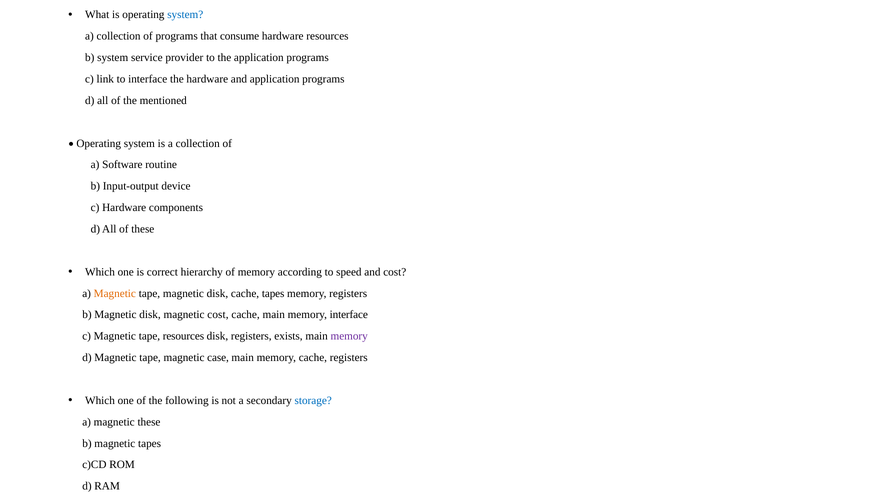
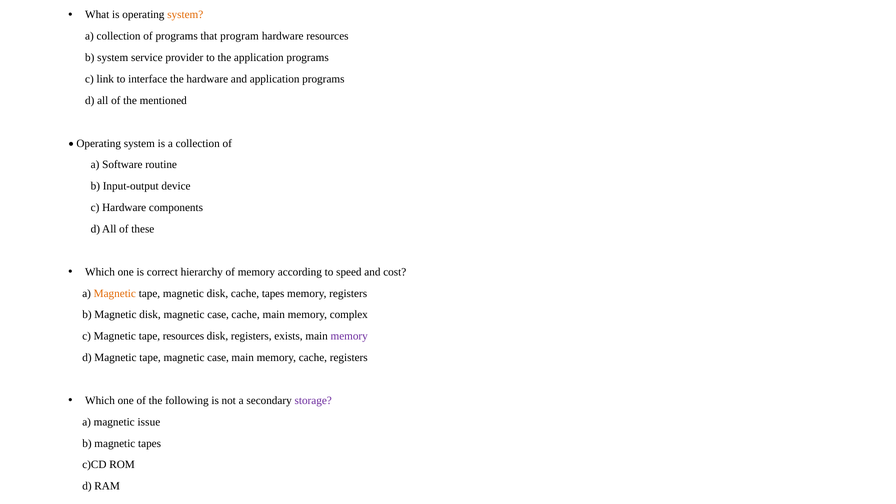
system at (185, 15) colour: blue -> orange
consume: consume -> program
disk magnetic cost: cost -> case
memory interface: interface -> complex
storage colour: blue -> purple
magnetic these: these -> issue
